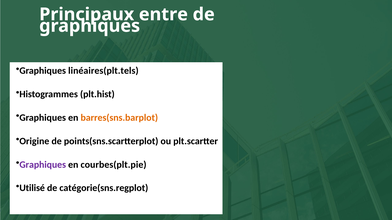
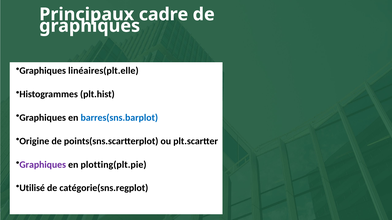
entre: entre -> cadre
linéaires(plt.tels: linéaires(plt.tels -> linéaires(plt.elle
barres(sns.barplot colour: orange -> blue
courbes(plt.pie: courbes(plt.pie -> plotting(plt.pie
